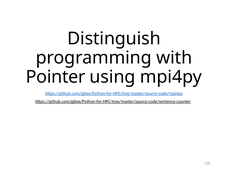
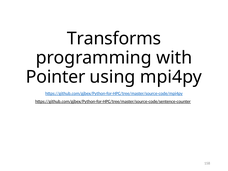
Distinguish: Distinguish -> Transforms
